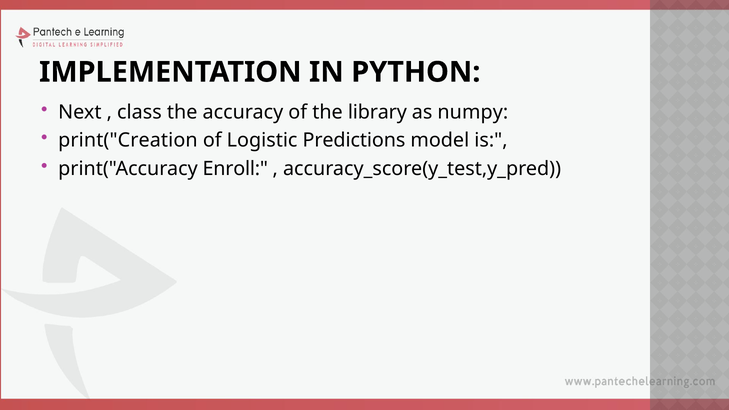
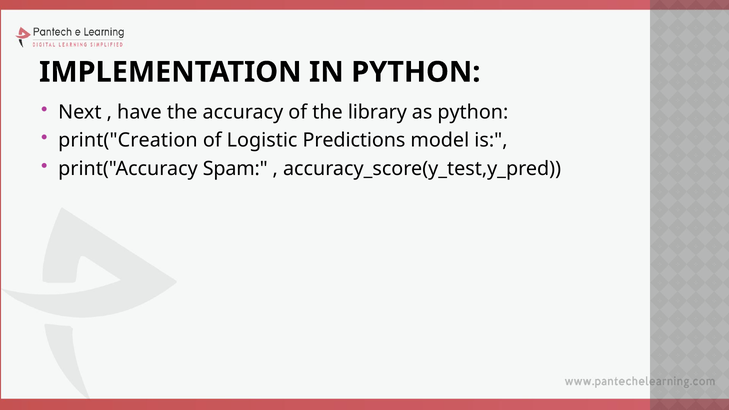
class: class -> have
as numpy: numpy -> python
Enroll: Enroll -> Spam
